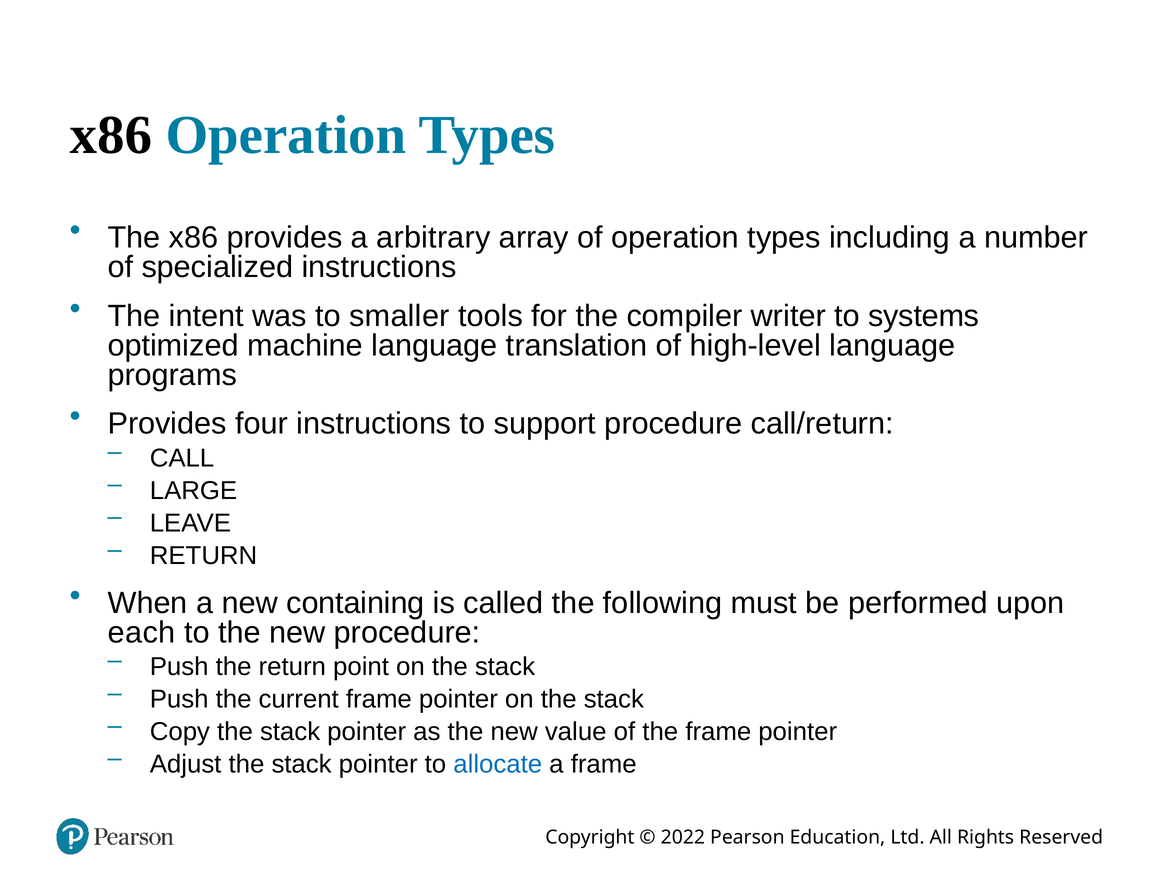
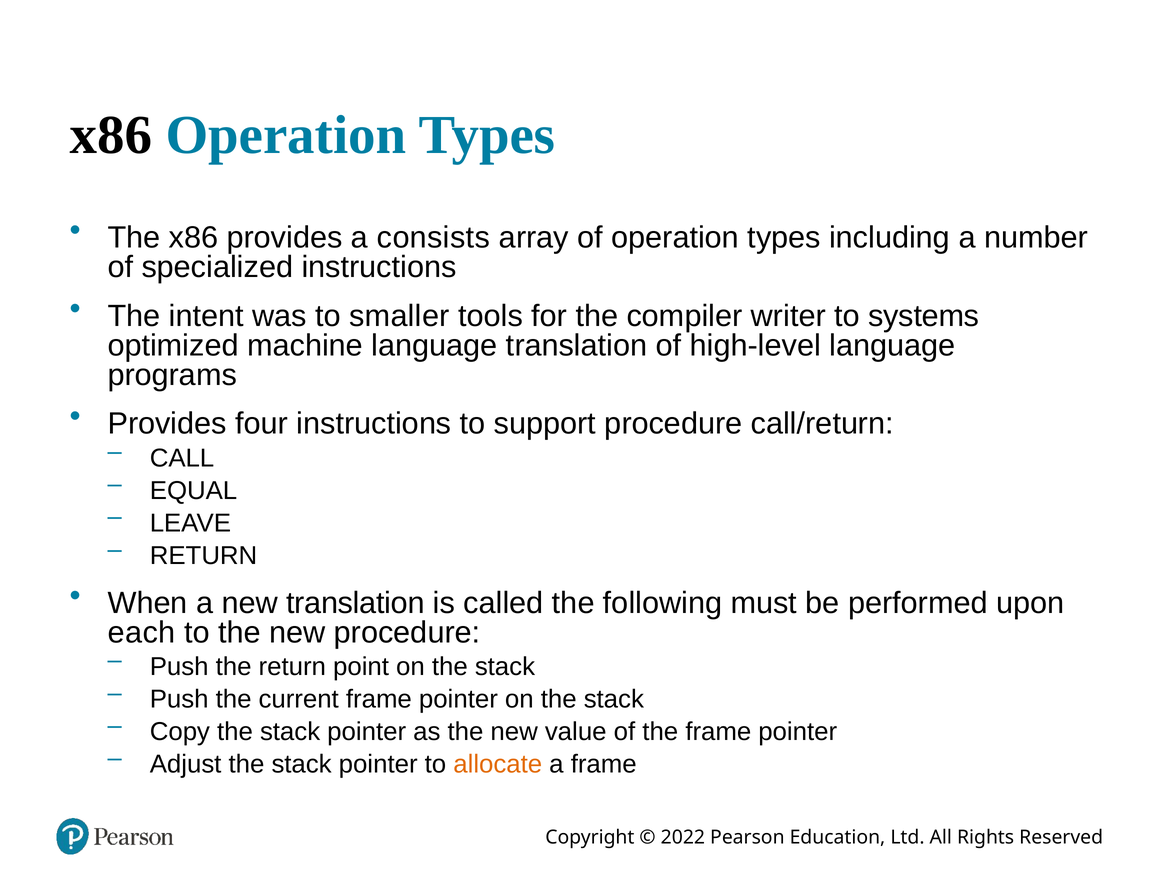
arbitrary: arbitrary -> consists
LARGE: LARGE -> EQUAL
new containing: containing -> translation
allocate colour: blue -> orange
